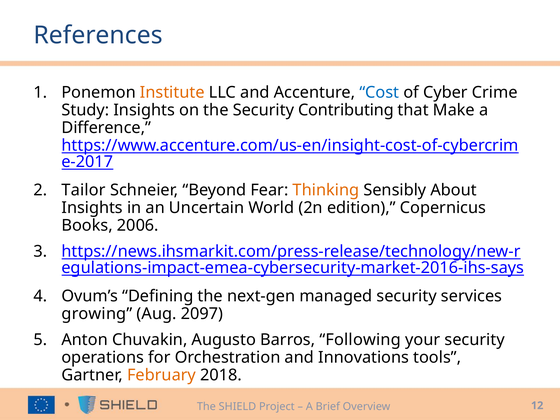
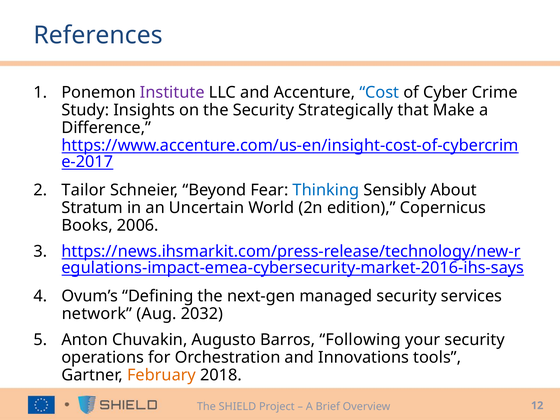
Institute colour: orange -> purple
Contributing: Contributing -> Strategically
Thinking colour: orange -> blue
Insights at (92, 208): Insights -> Stratum
growing: growing -> network
2097: 2097 -> 2032
